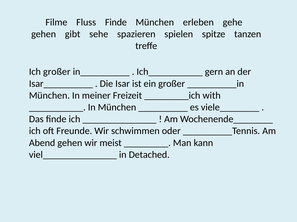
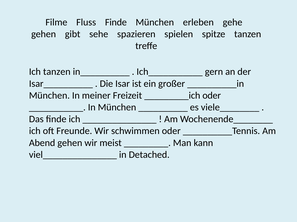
Ich großer: großer -> tanzen
_________ich with: with -> oder
